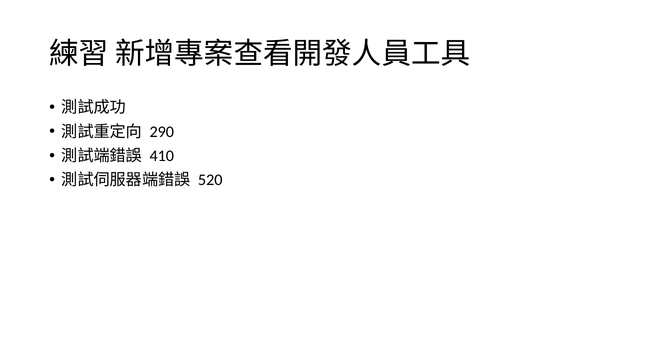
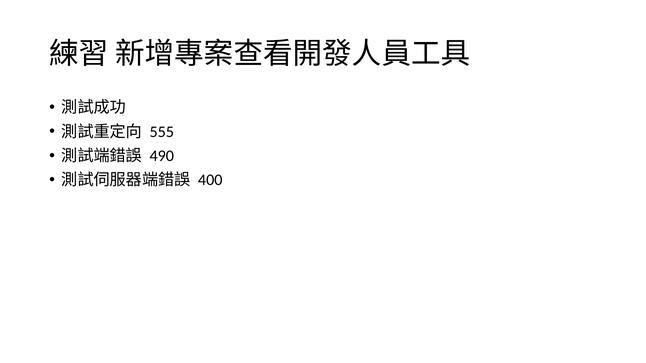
290: 290 -> 555
410: 410 -> 490
520: 520 -> 400
